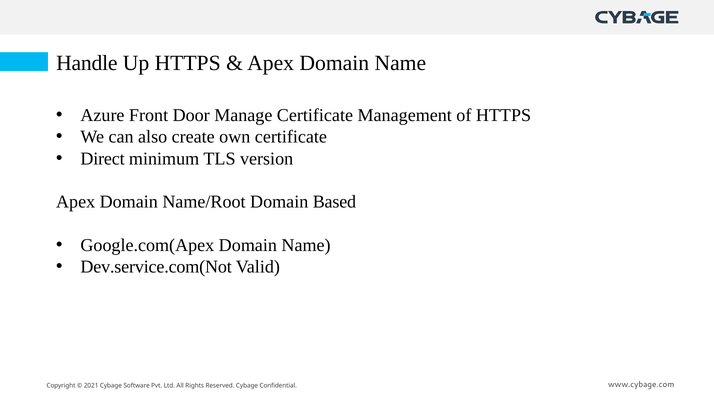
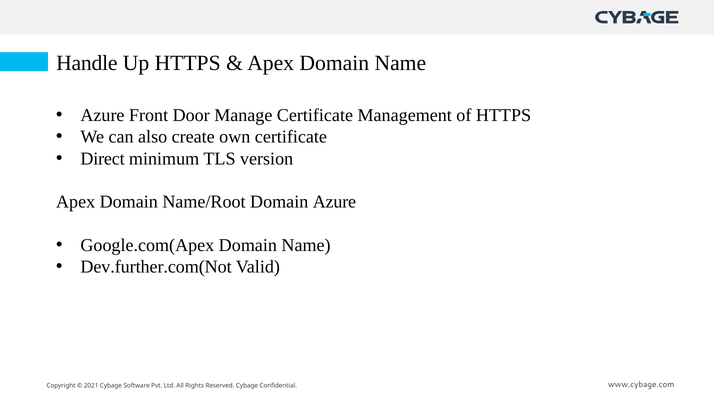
Domain Based: Based -> Azure
Dev.service.com(Not: Dev.service.com(Not -> Dev.further.com(Not
